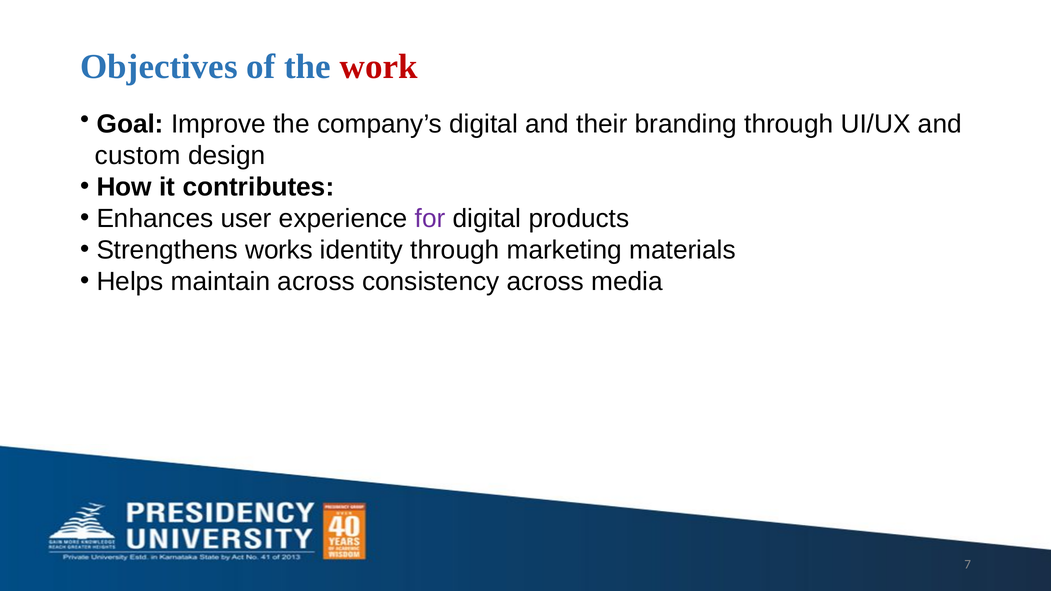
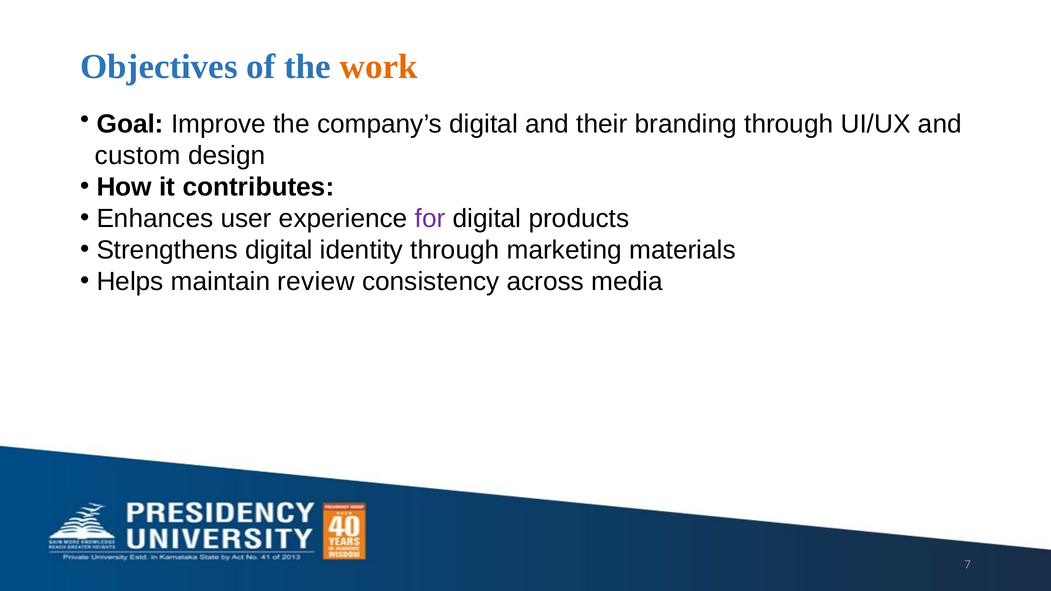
work colour: red -> orange
Strengthens works: works -> digital
maintain across: across -> review
